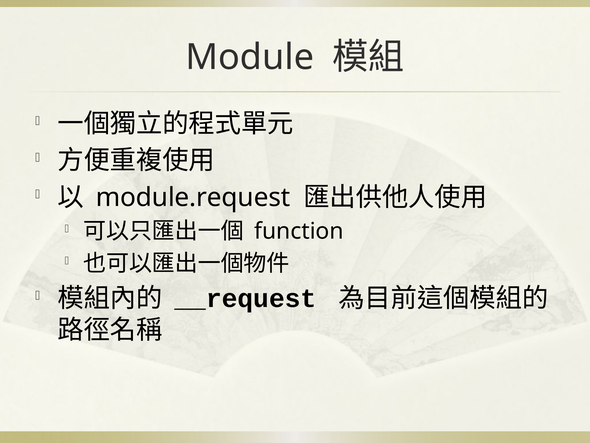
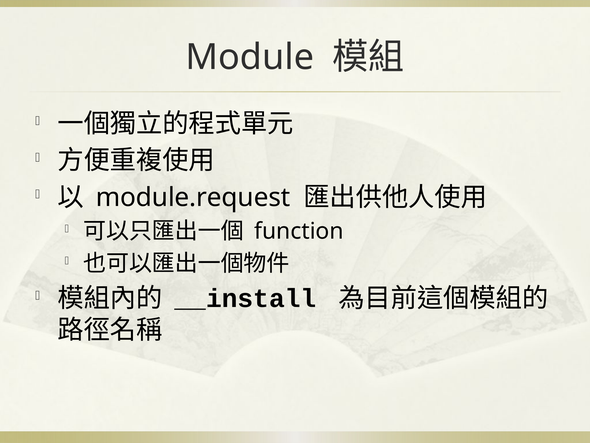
__request: __request -> __install
